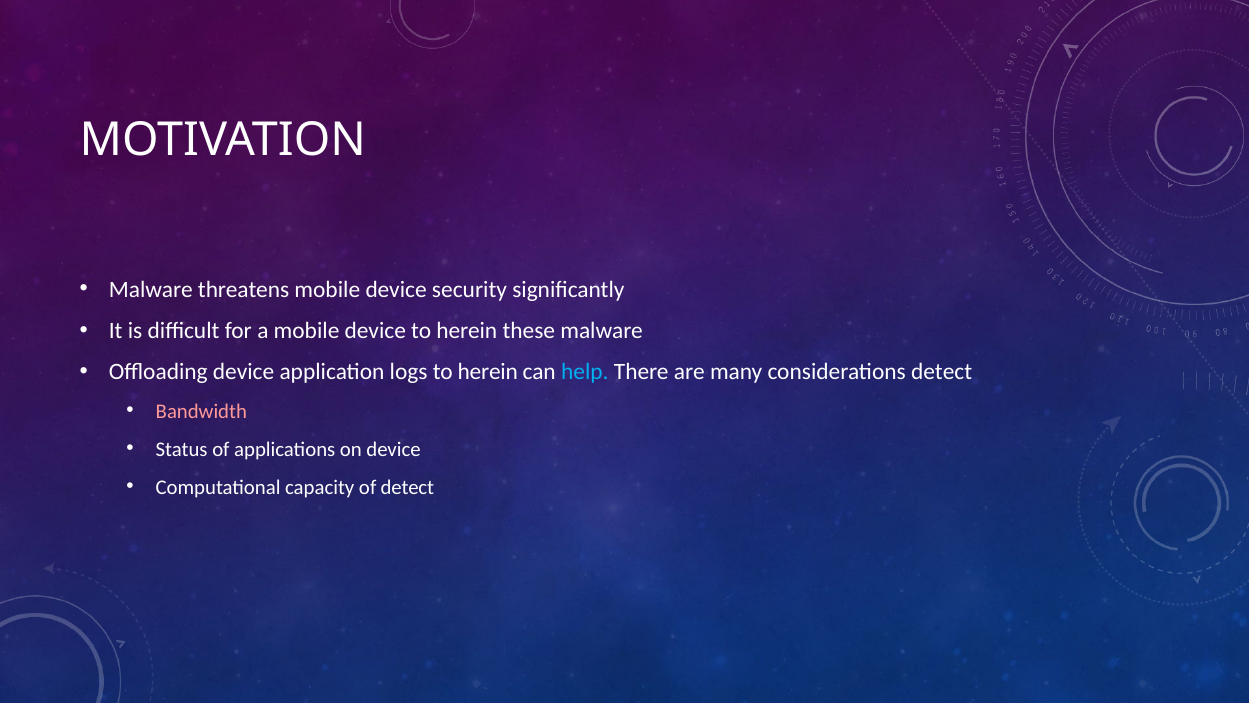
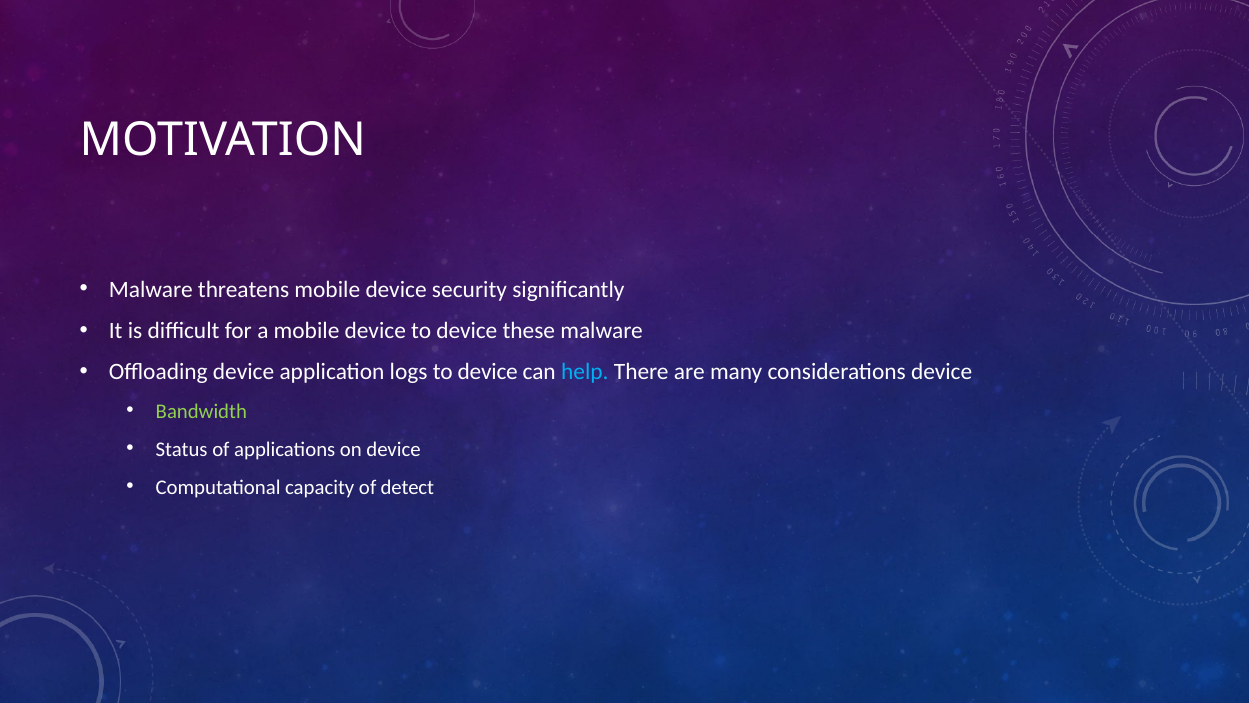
device to herein: herein -> device
logs to herein: herein -> device
considerations detect: detect -> device
Bandwidth colour: pink -> light green
